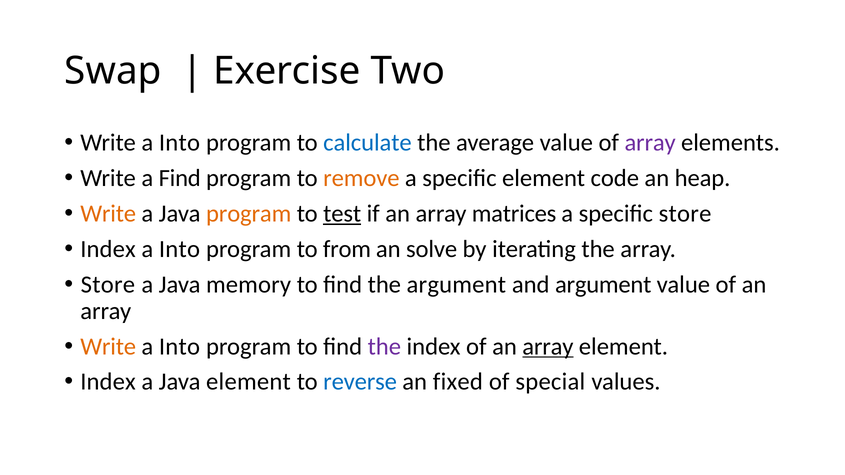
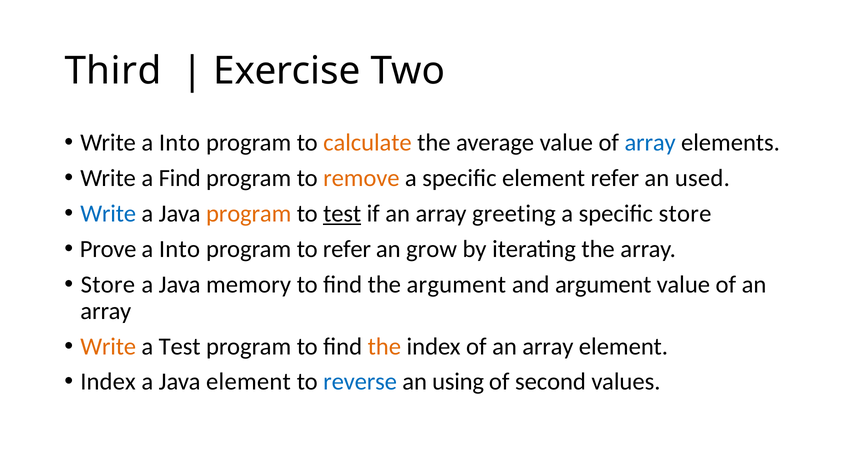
Swap: Swap -> Third
calculate colour: blue -> orange
array at (650, 143) colour: purple -> blue
element code: code -> refer
heap: heap -> used
Write at (108, 214) colour: orange -> blue
matrices: matrices -> greeting
Index at (108, 249): Index -> Prove
to from: from -> refer
solve: solve -> grow
Into at (179, 347): Into -> Test
the at (384, 347) colour: purple -> orange
array at (548, 347) underline: present -> none
fixed: fixed -> using
special: special -> second
